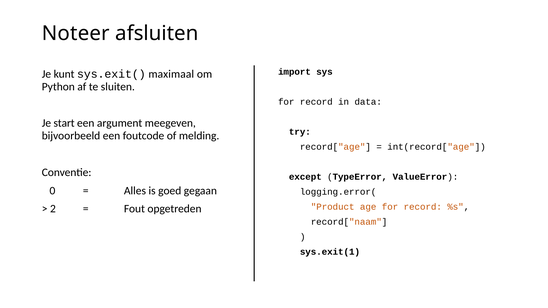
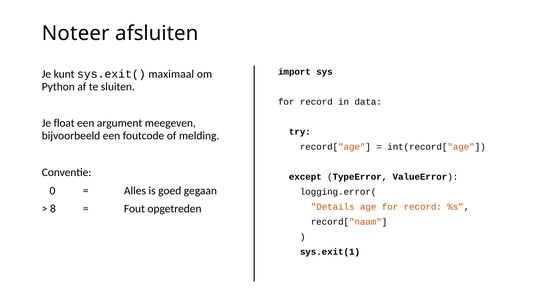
start: start -> float
Product: Product -> Details
2: 2 -> 8
